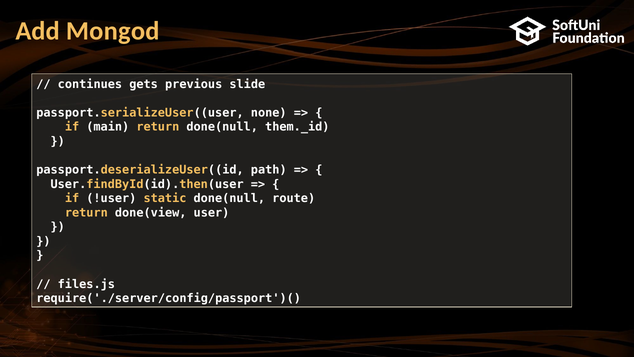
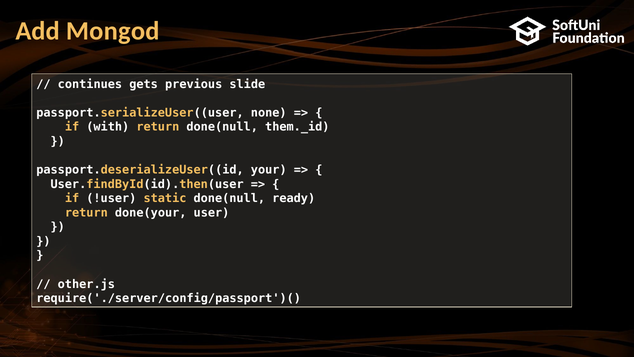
main: main -> with
path: path -> your
route: route -> ready
done(view: done(view -> done(your
files.js: files.js -> other.js
